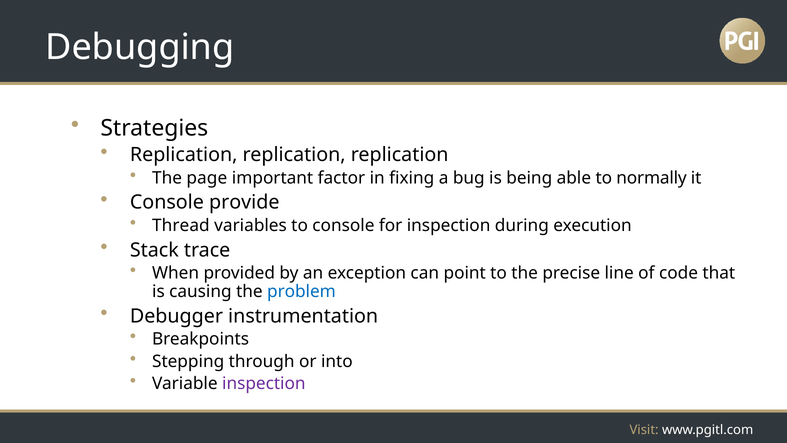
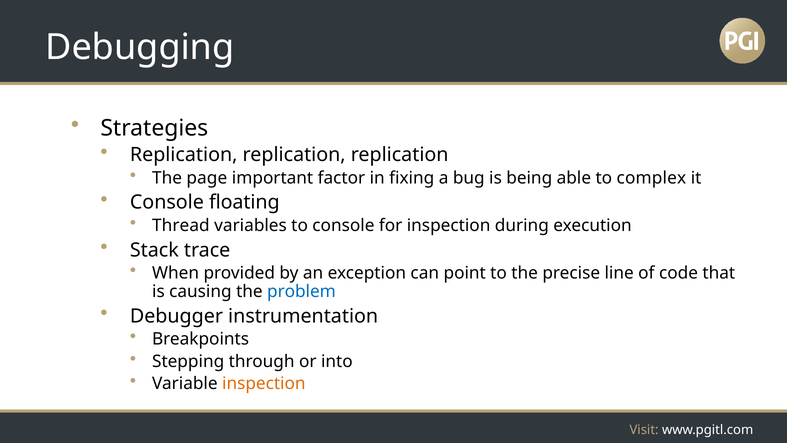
normally: normally -> complex
provide: provide -> floating
inspection at (264, 383) colour: purple -> orange
